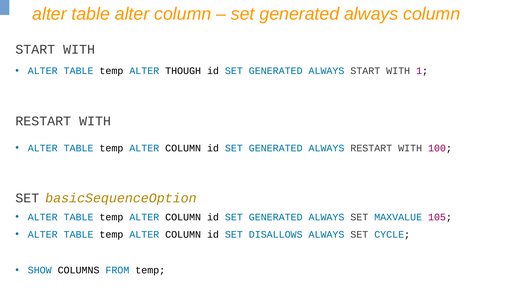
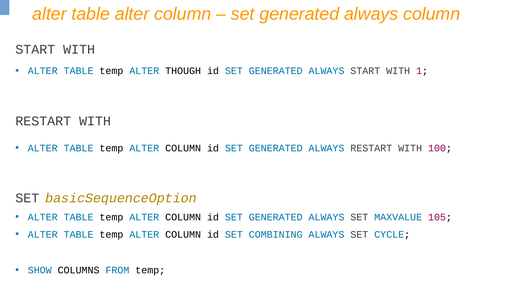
DISALLOWS: DISALLOWS -> COMBINING
